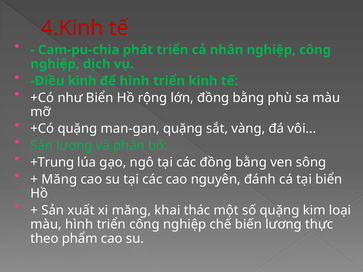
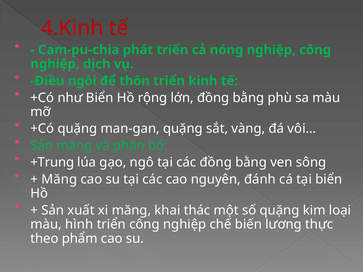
nhân: nhân -> nóng
Điều kinh: kinh -> ngòi
để hình: hình -> thôn
Sản lương: lương -> măng
